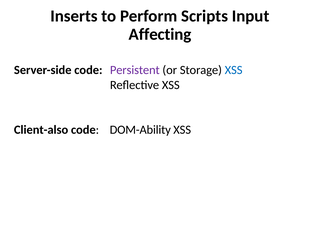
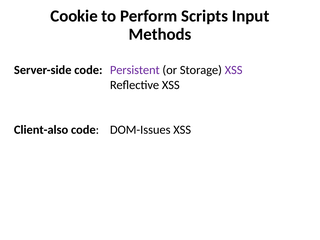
Inserts: Inserts -> Cookie
Affecting: Affecting -> Methods
XSS at (234, 70) colour: blue -> purple
DOM-Ability: DOM-Ability -> DOM-Issues
